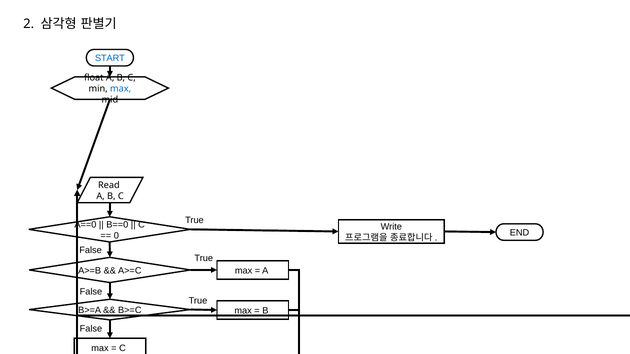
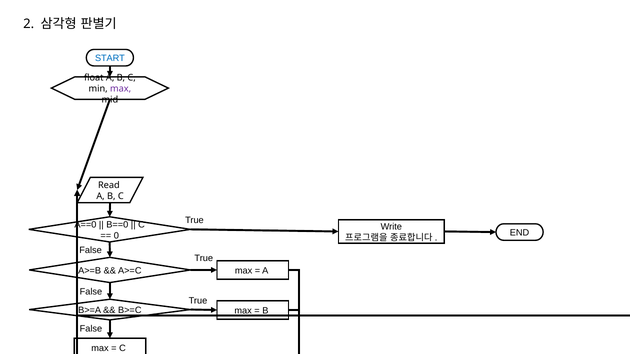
max at (121, 89) colour: blue -> purple
